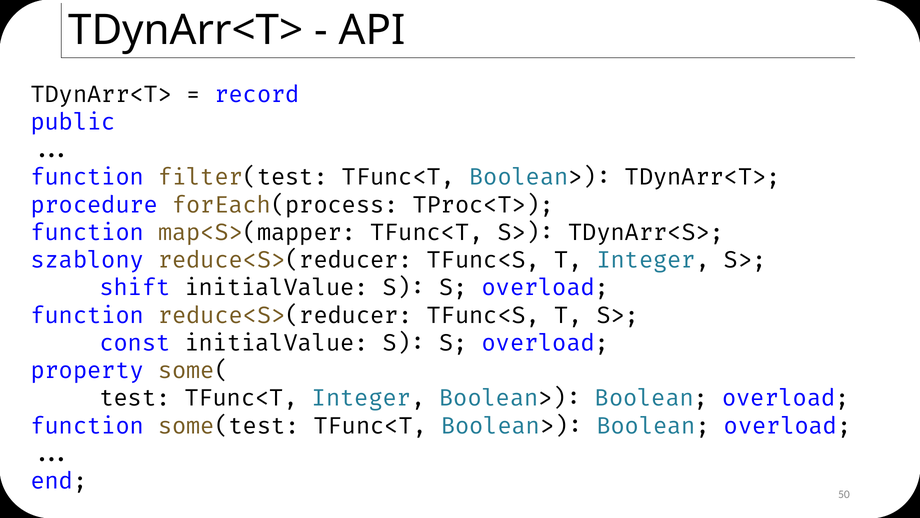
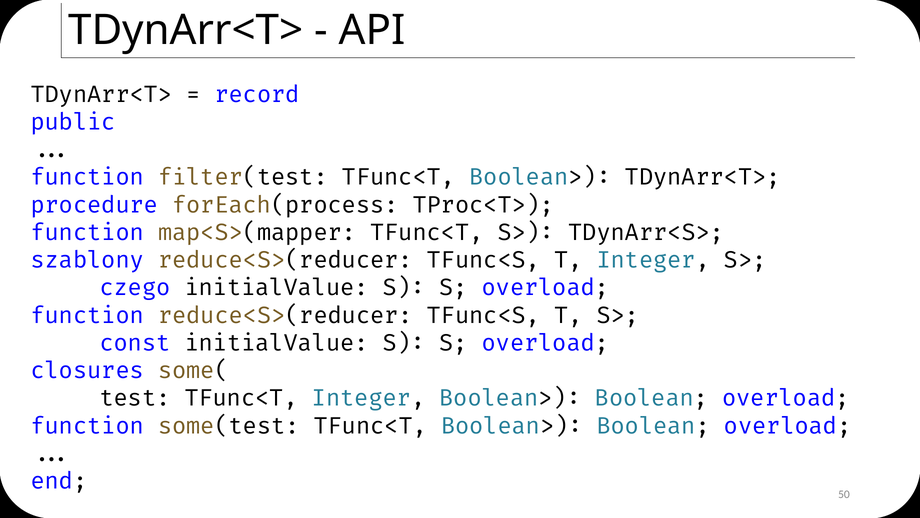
shift: shift -> czego
property: property -> closures
